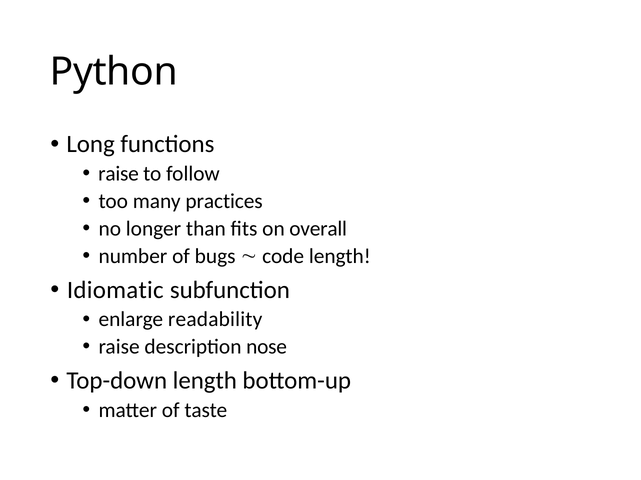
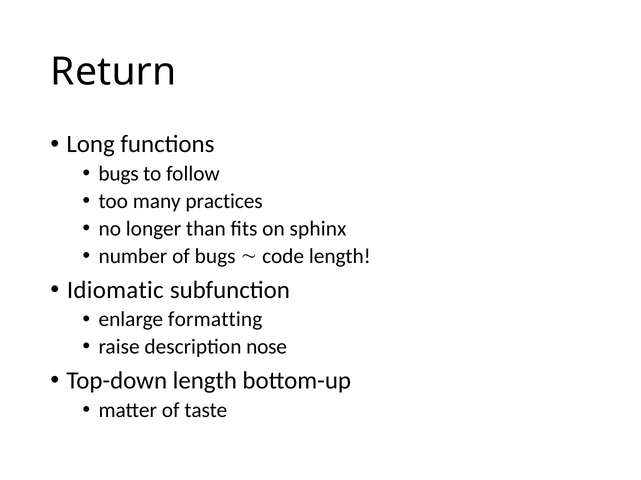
Python: Python -> Return
raise at (119, 174): raise -> bugs
overall: overall -> sphinx
readability: readability -> formatting
